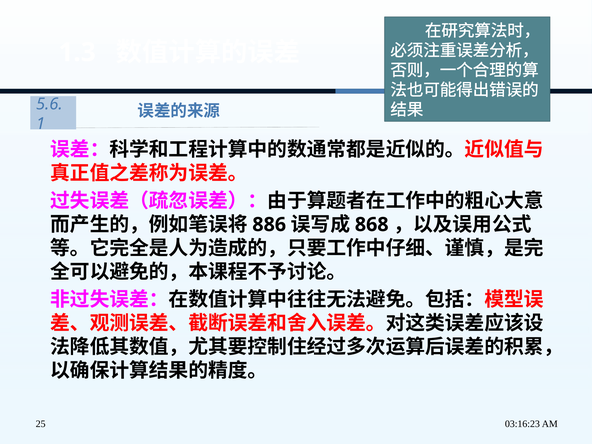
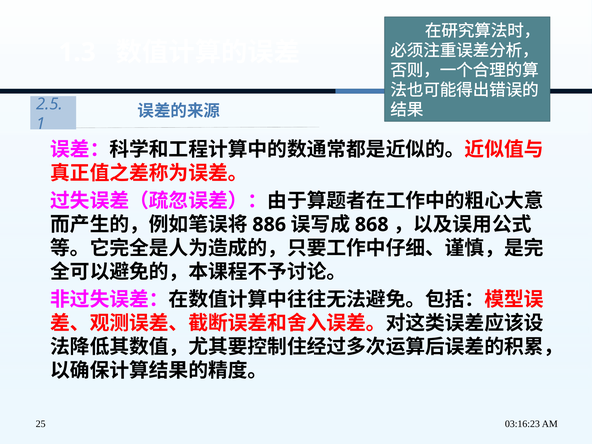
5.6: 5.6 -> 2.5
